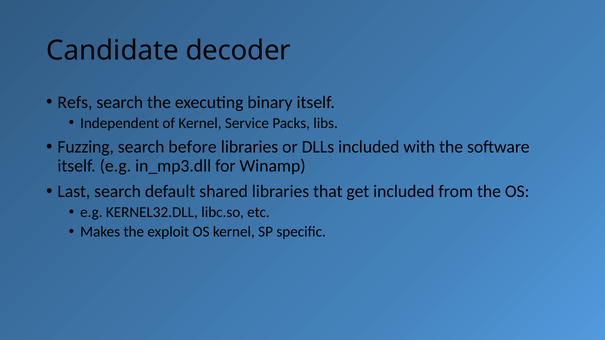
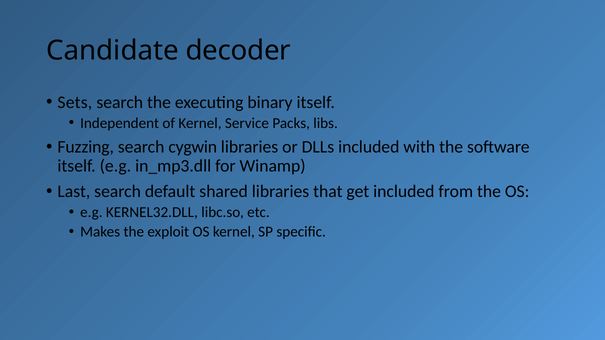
Refs: Refs -> Sets
before: before -> cygwin
